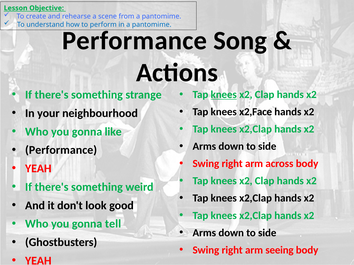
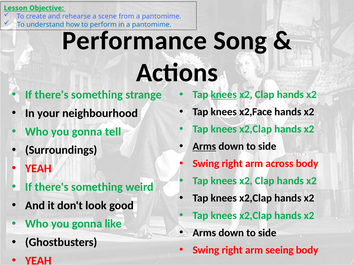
like: like -> tell
Arms at (204, 147) underline: none -> present
Performance at (61, 150): Performance -> Surroundings
tell: tell -> like
